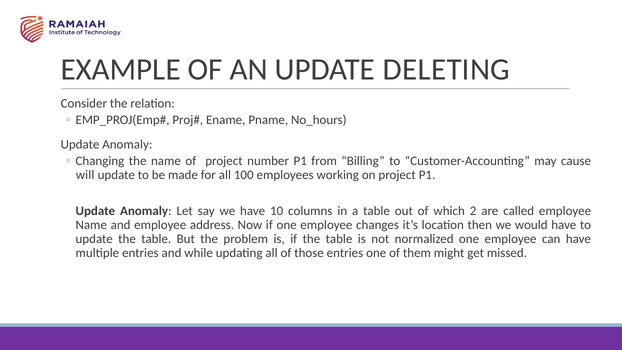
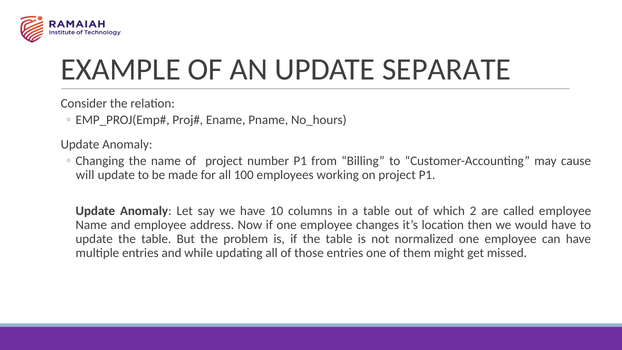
DELETING: DELETING -> SEPARATE
